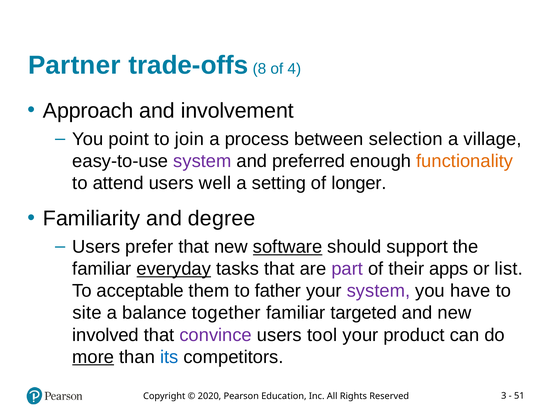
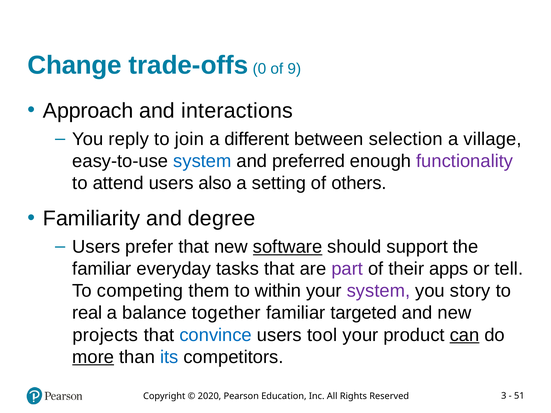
Partner: Partner -> Change
8: 8 -> 0
4: 4 -> 9
involvement: involvement -> interactions
point: point -> reply
process: process -> different
system at (202, 161) colour: purple -> blue
functionality colour: orange -> purple
well: well -> also
longer: longer -> others
everyday underline: present -> none
list: list -> tell
acceptable: acceptable -> competing
father: father -> within
have: have -> story
site: site -> real
involved: involved -> projects
convince colour: purple -> blue
can underline: none -> present
